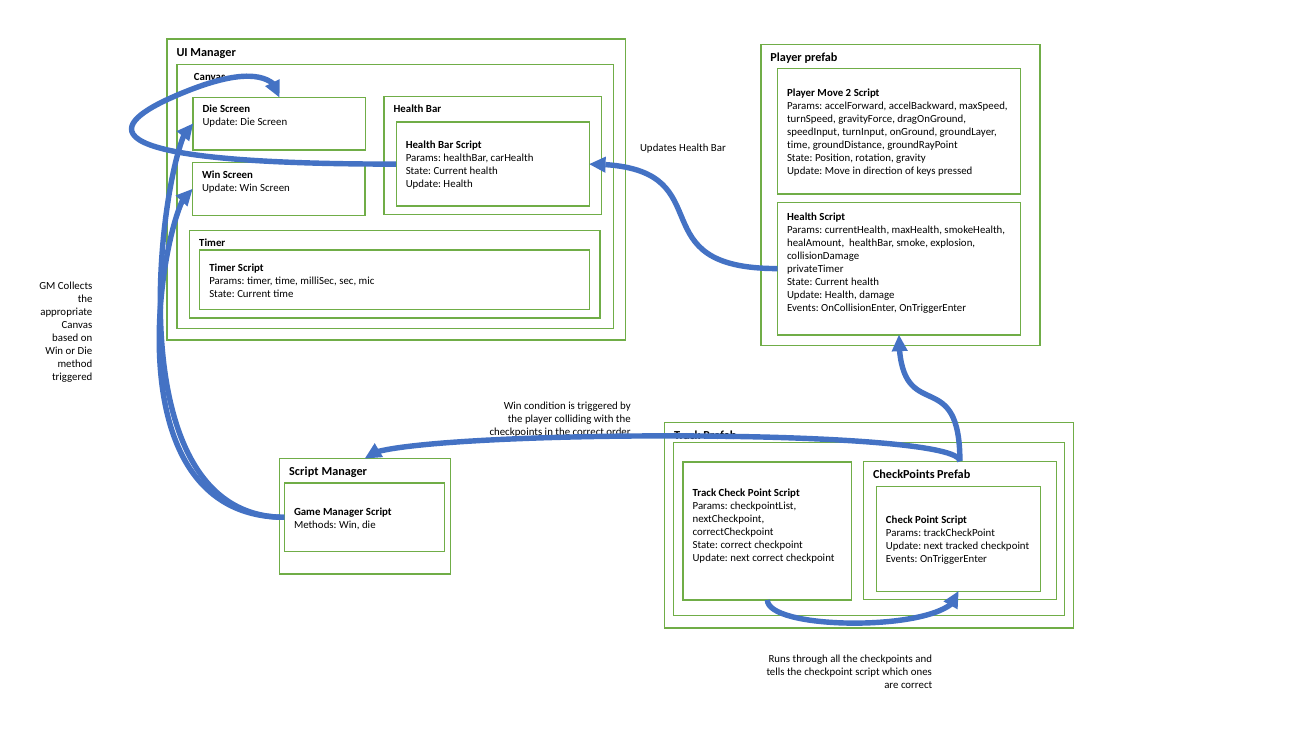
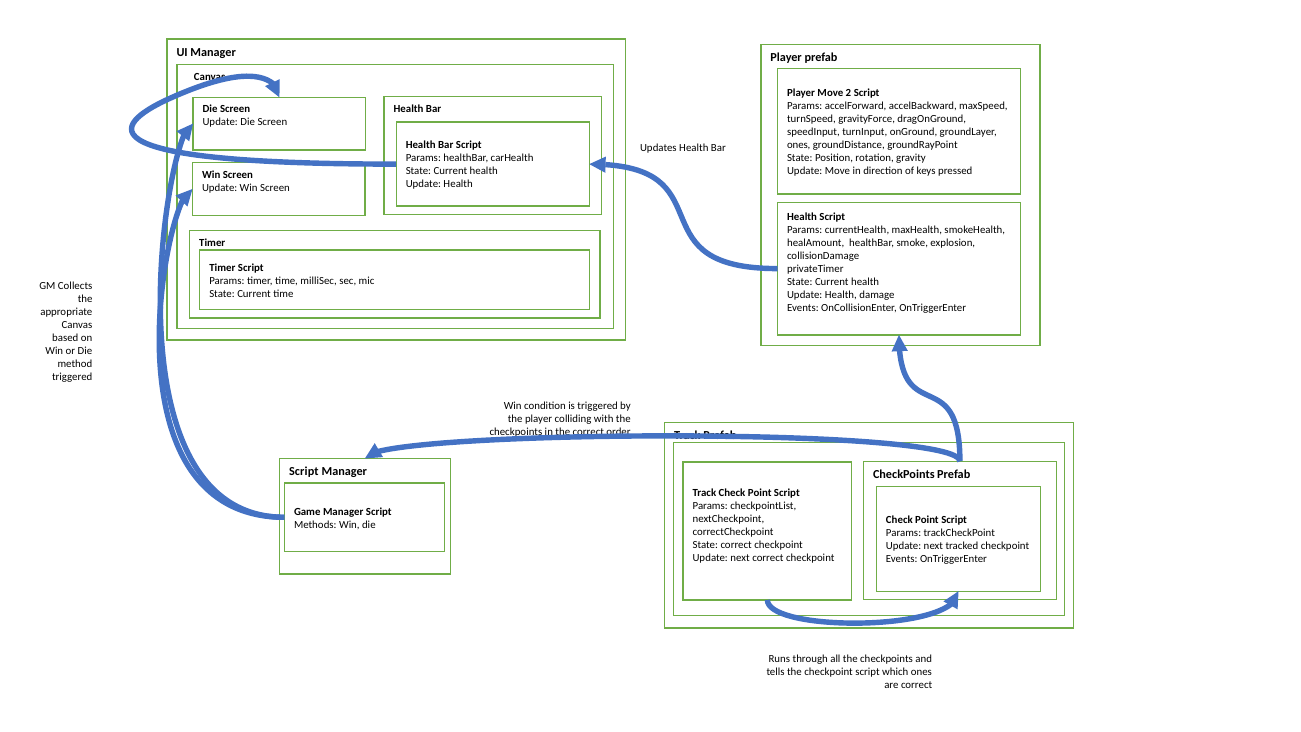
time at (799, 145): time -> ones
